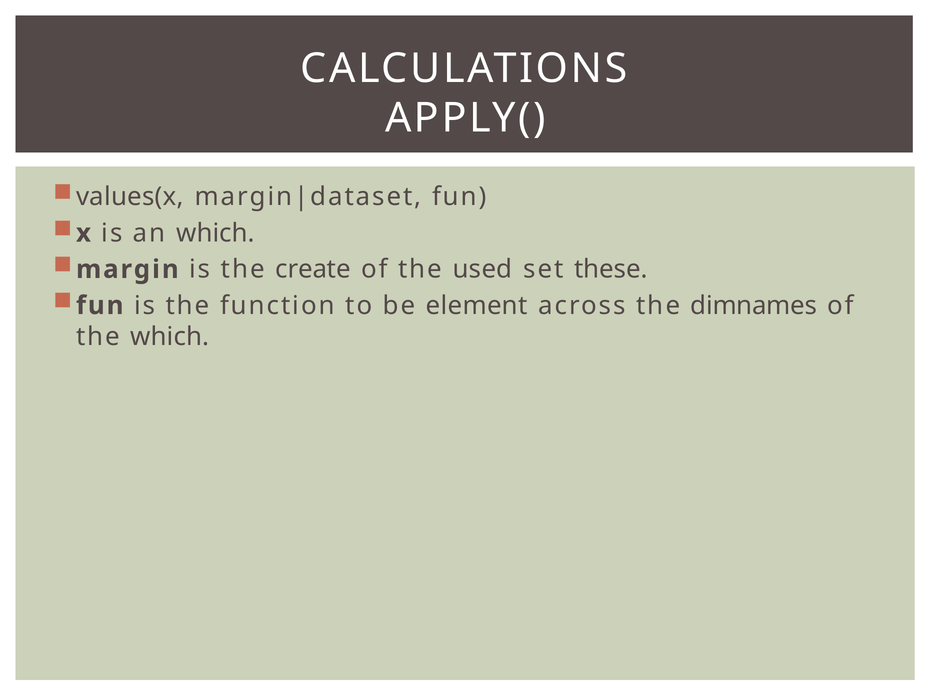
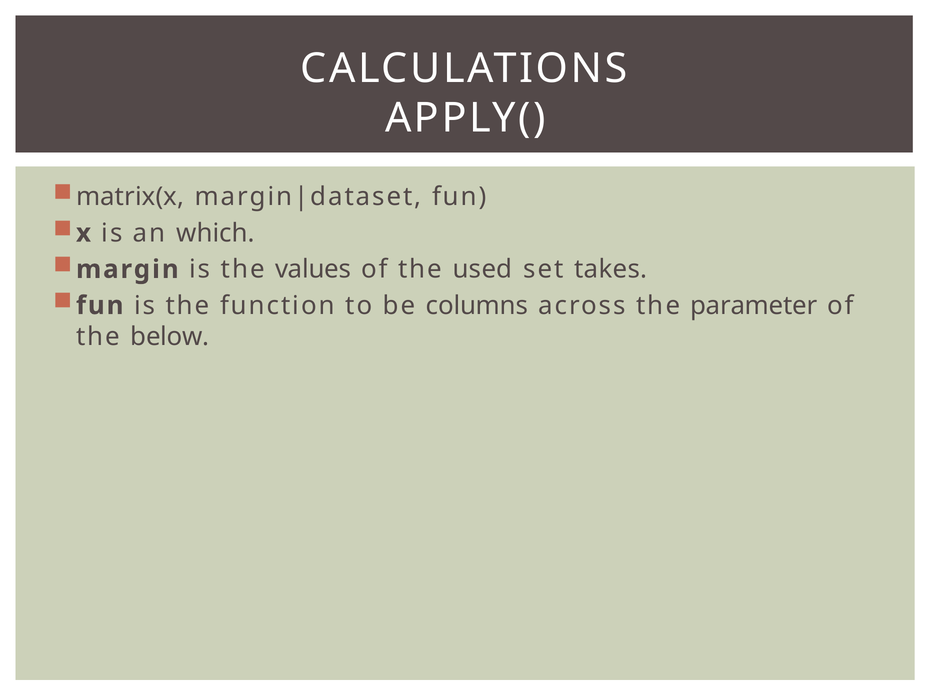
values(x: values(x -> matrix(x
create: create -> values
these: these -> takes
element: element -> columns
dimnames: dimnames -> parameter
the which: which -> below
